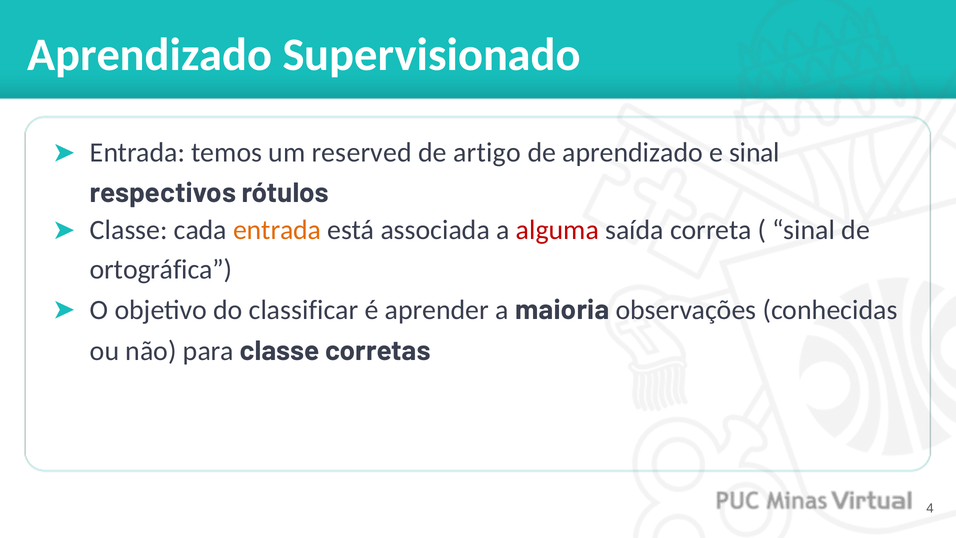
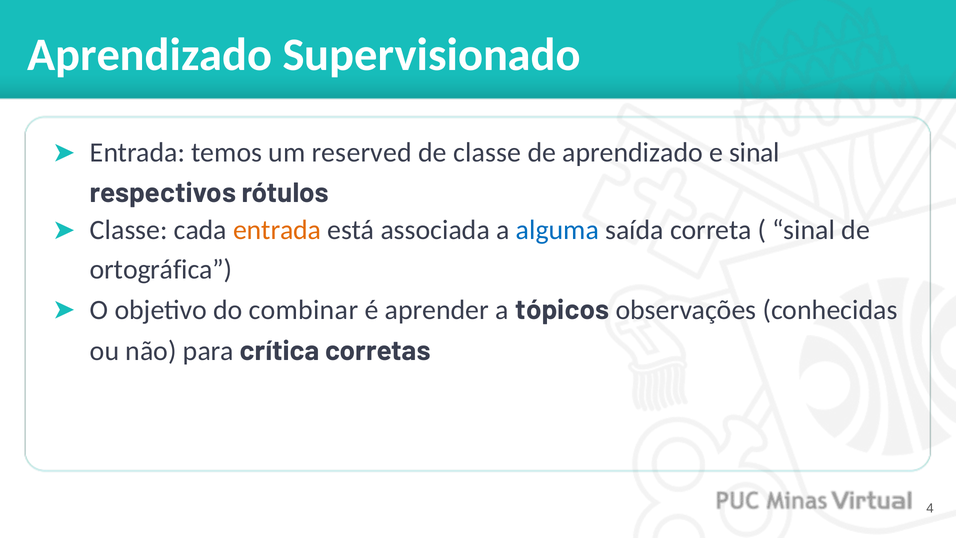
de artigo: artigo -> classe
alguma colour: red -> blue
classificar: classificar -> combinar
maioria: maioria -> tópicos
para classe: classe -> crítica
